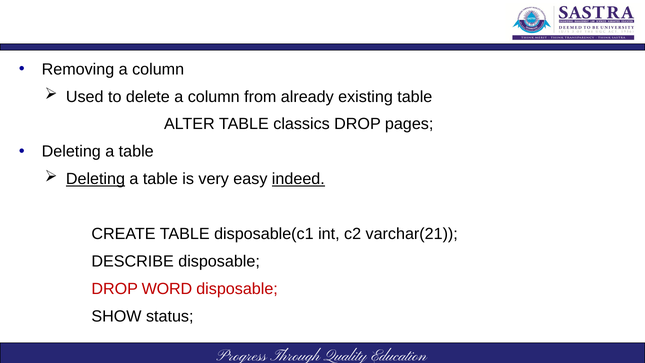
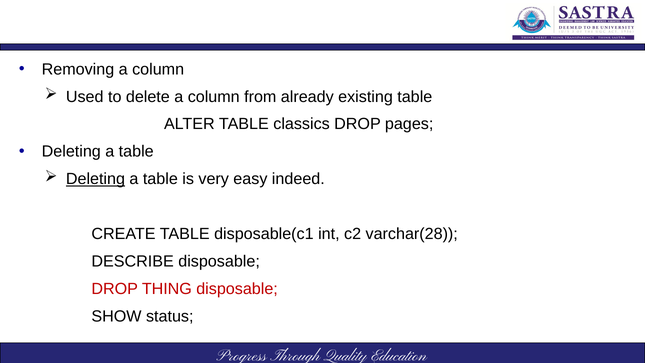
indeed underline: present -> none
varchar(21: varchar(21 -> varchar(28
WORD: WORD -> THING
